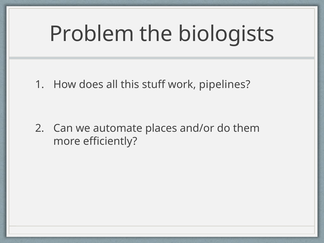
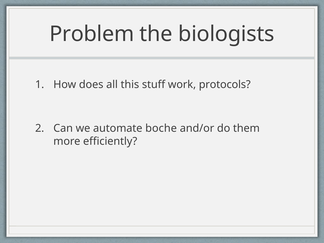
pipelines: pipelines -> protocols
places: places -> boche
